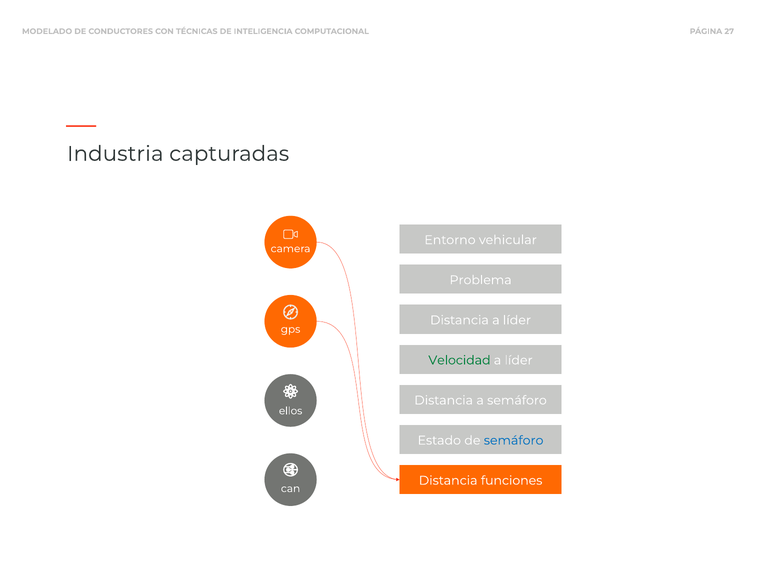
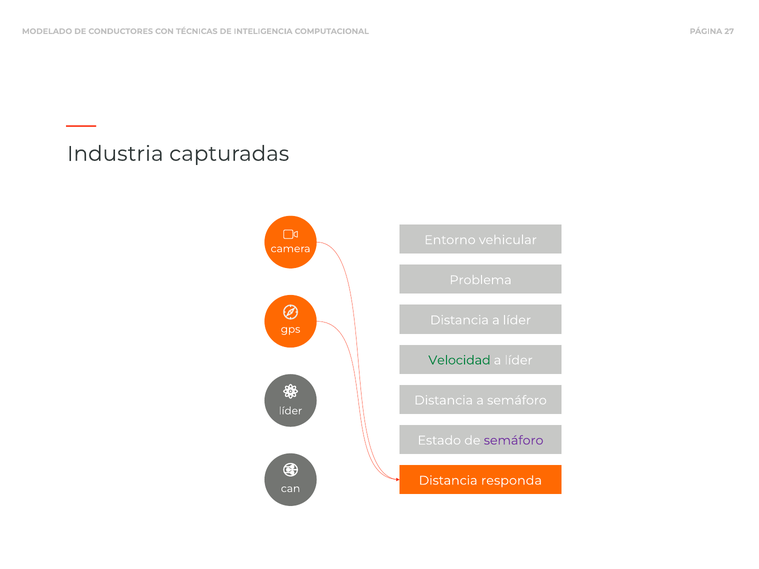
ellos at (291, 411): ellos -> líder
semáforo at (514, 441) colour: blue -> purple
funciones: funciones -> responda
